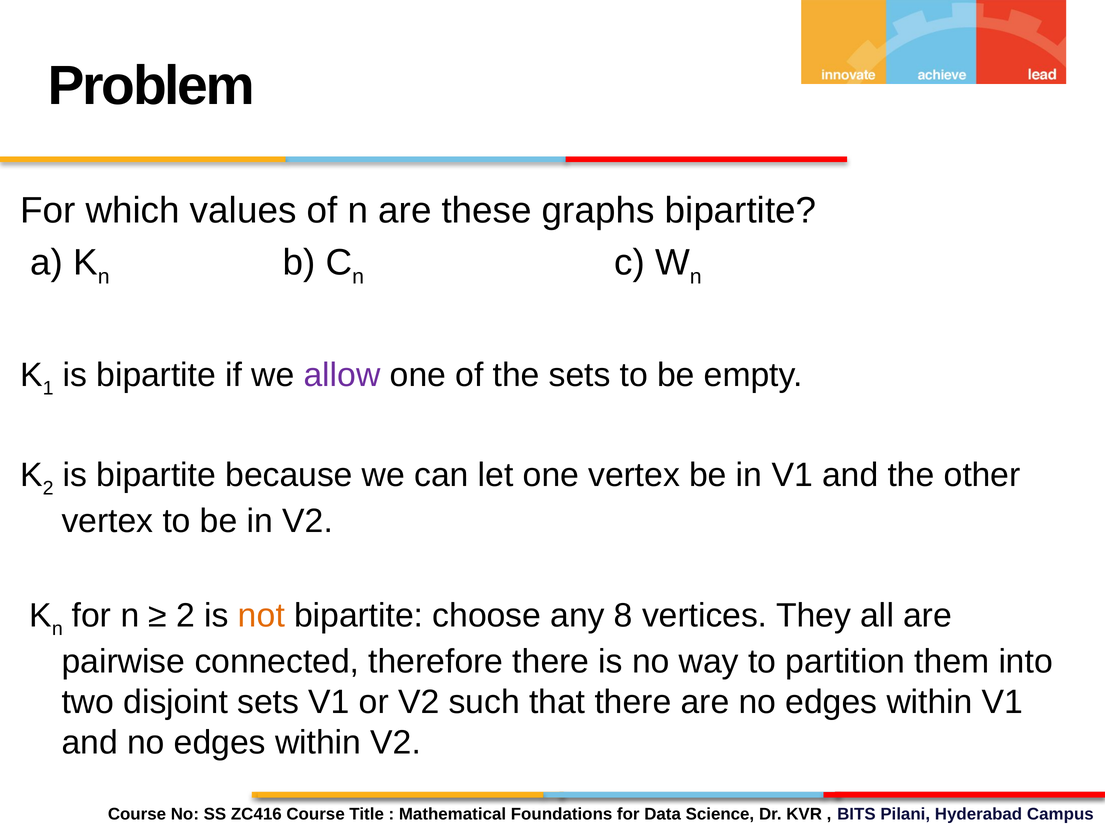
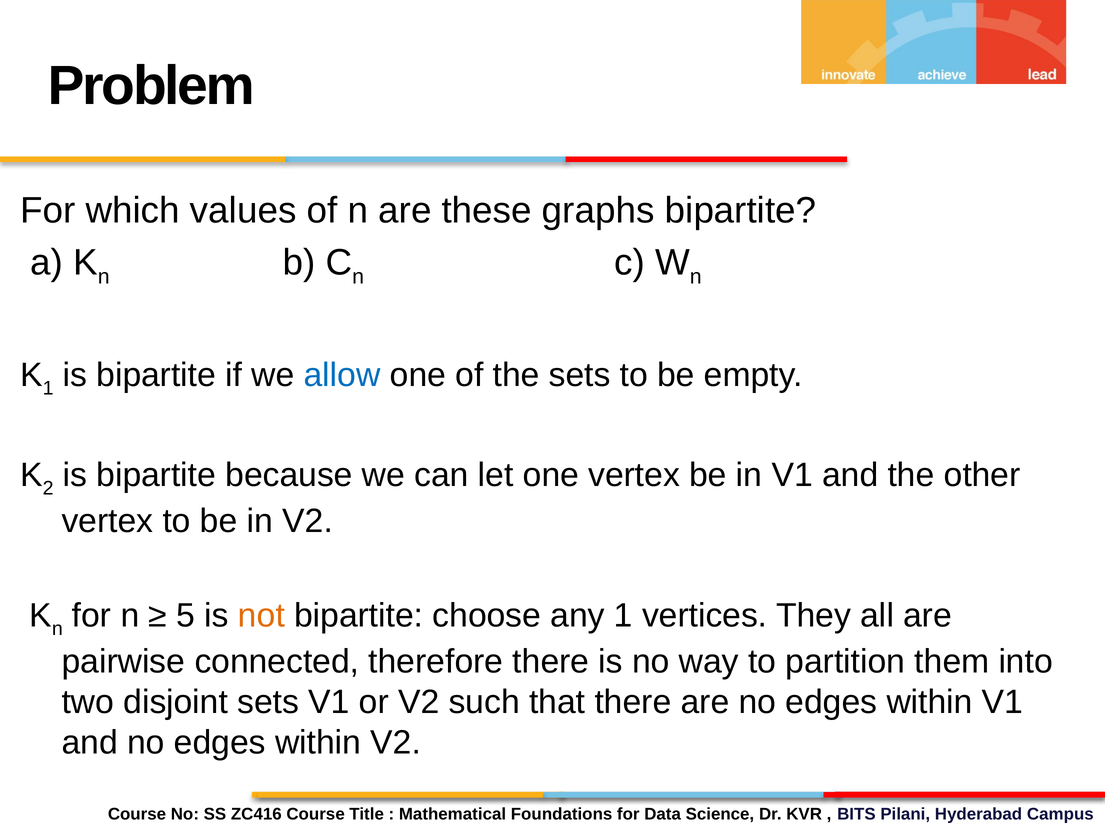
allow colour: purple -> blue
2 at (186, 616): 2 -> 5
any 8: 8 -> 1
